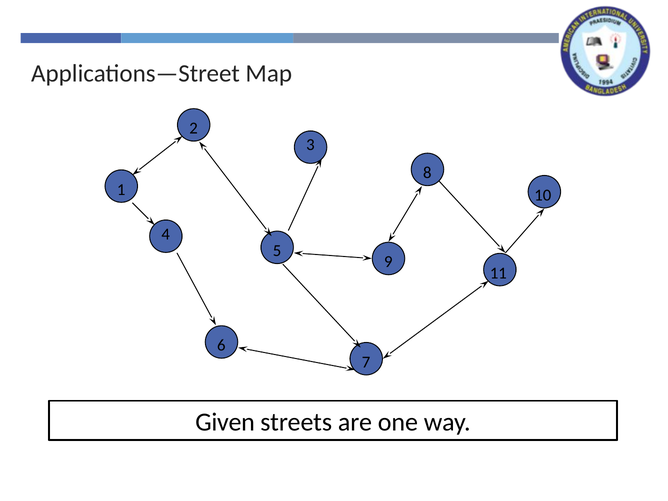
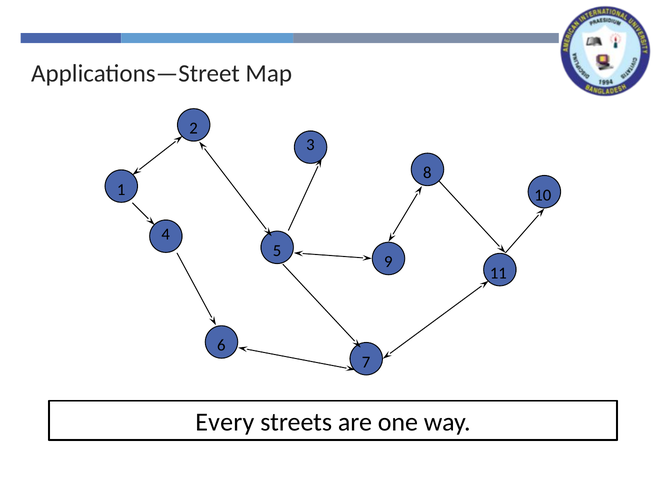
Given: Given -> Every
